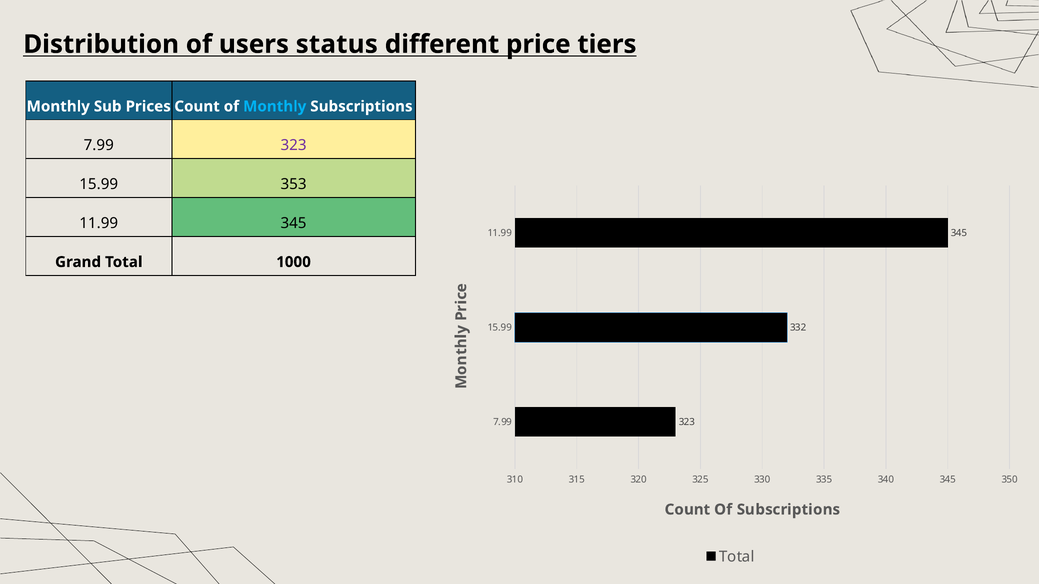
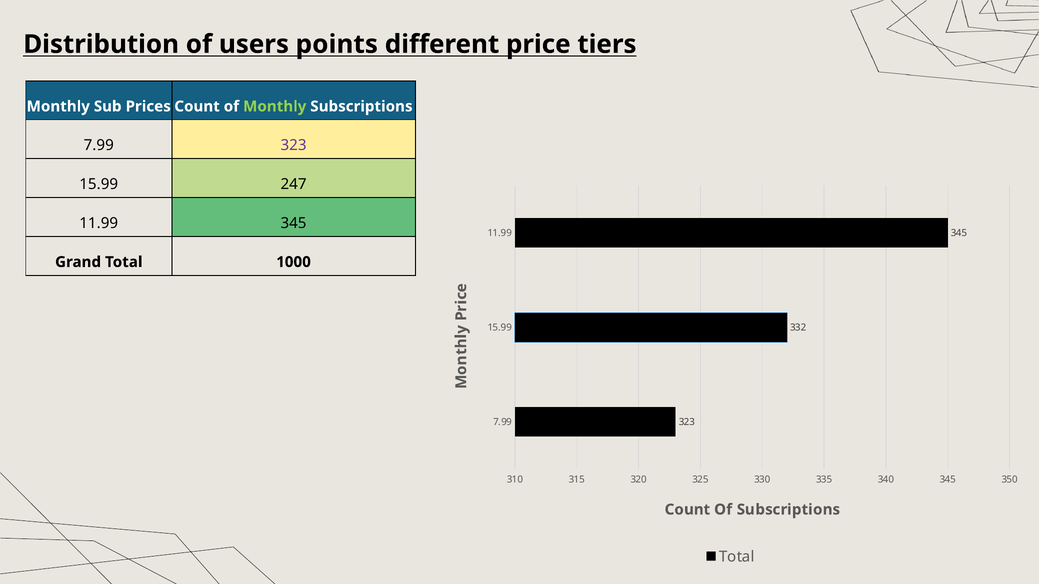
status: status -> points
Monthly at (275, 106) colour: light blue -> light green
353: 353 -> 247
